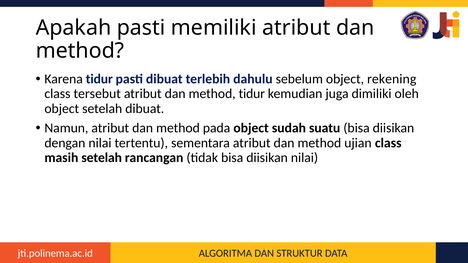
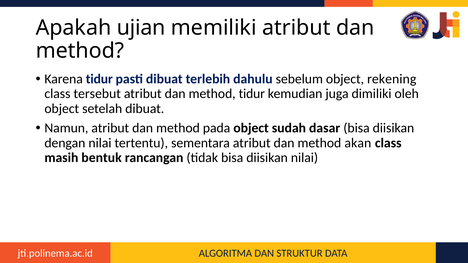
Apakah pasti: pasti -> ujian
suatu: suatu -> dasar
ujian: ujian -> akan
masih setelah: setelah -> bentuk
